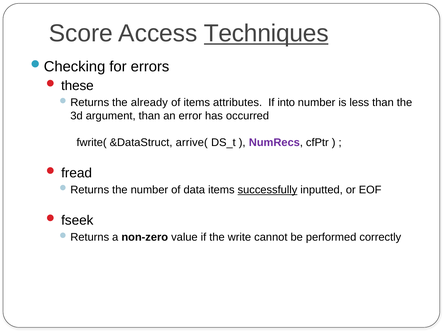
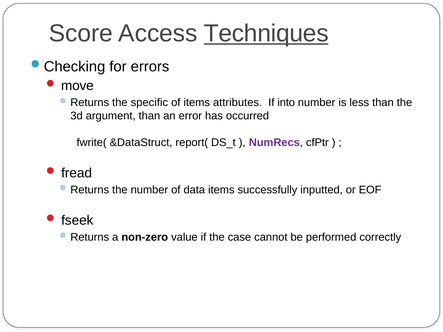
these: these -> move
already: already -> specific
arrive(: arrive( -> report(
successfully underline: present -> none
write: write -> case
